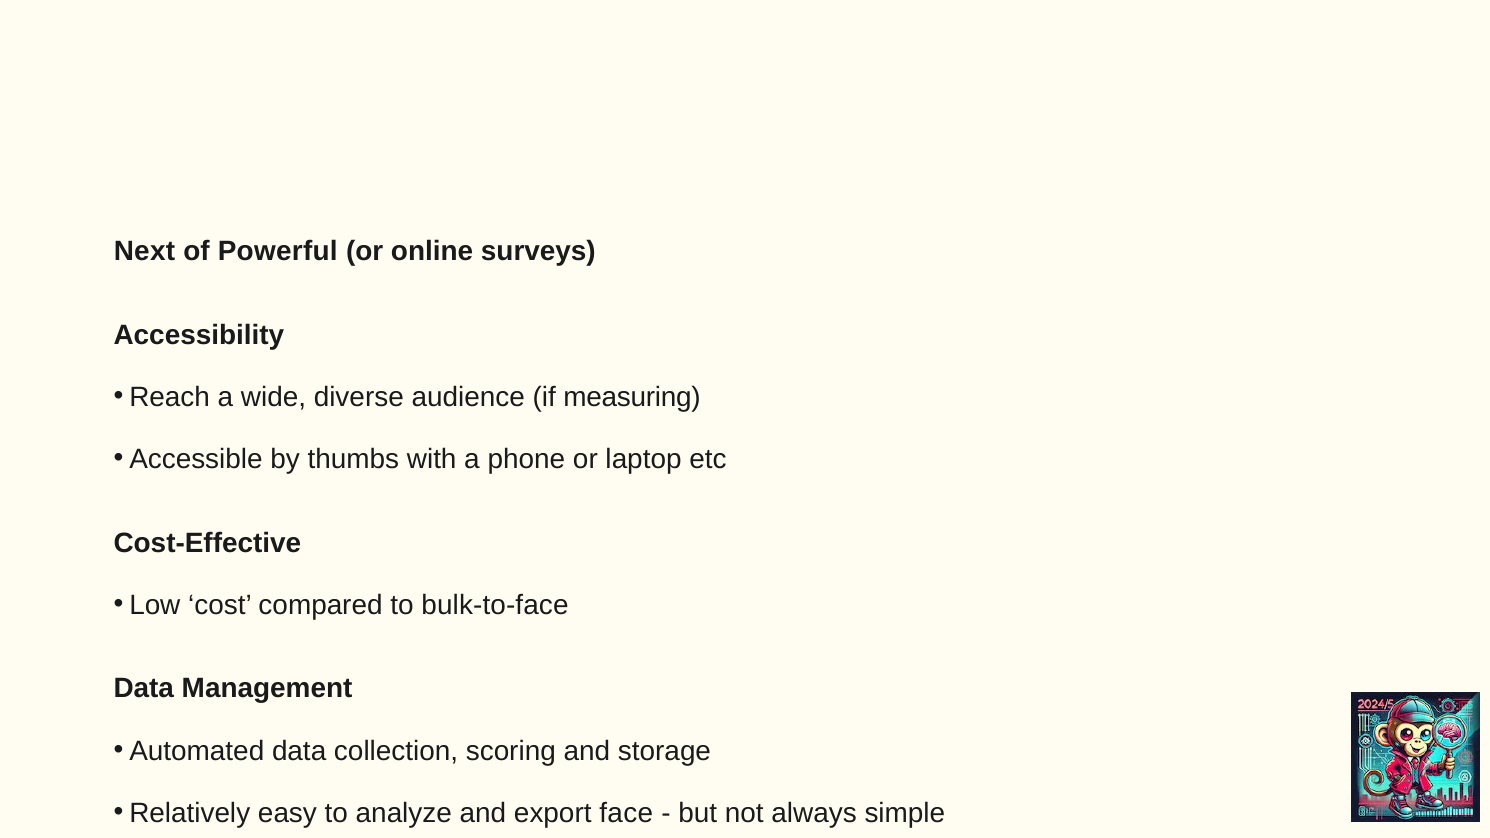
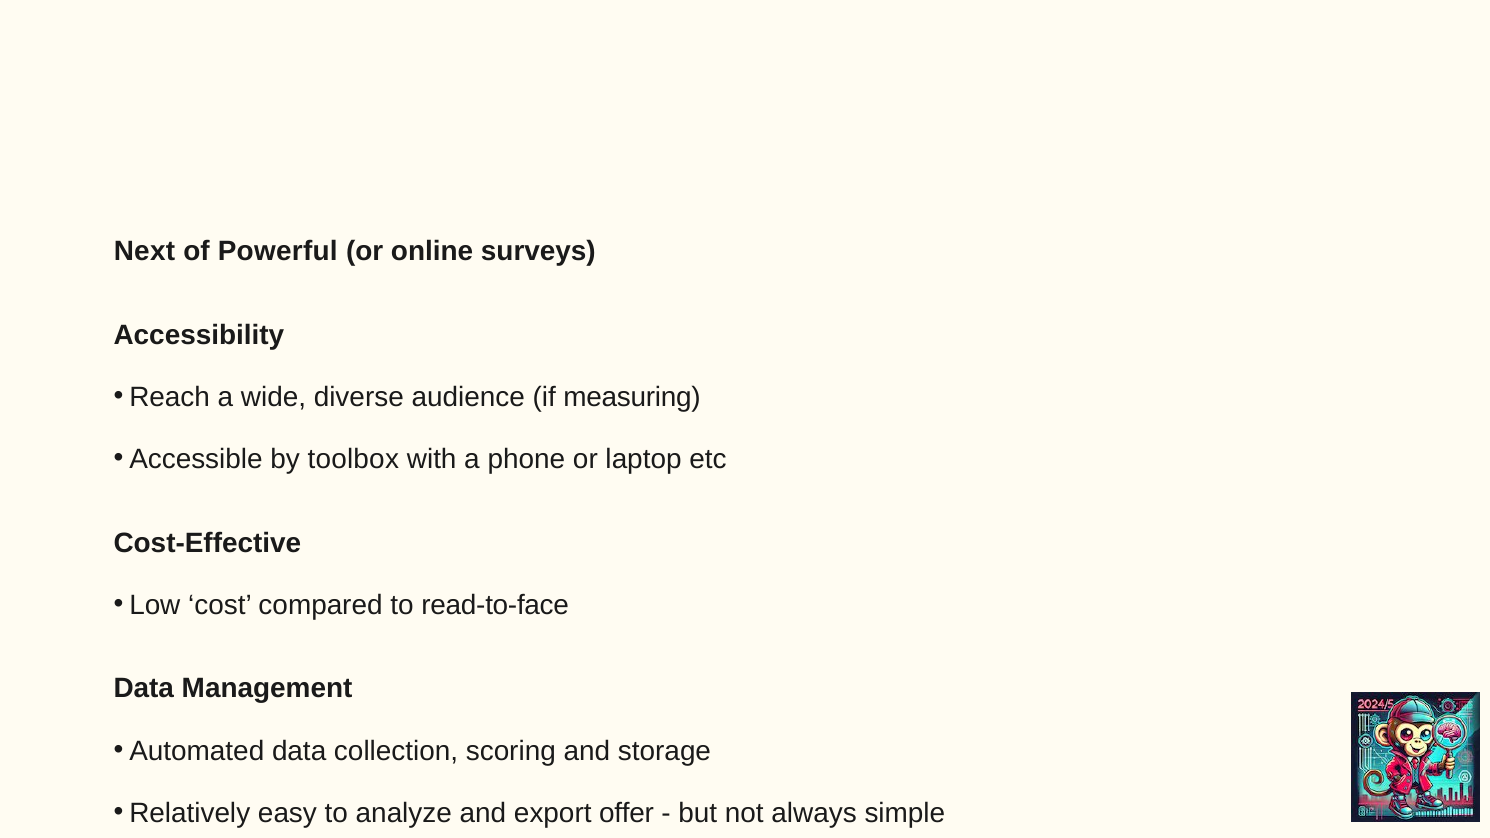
thumbs: thumbs -> toolbox
bulk-to-face: bulk-to-face -> read-to-face
face: face -> offer
